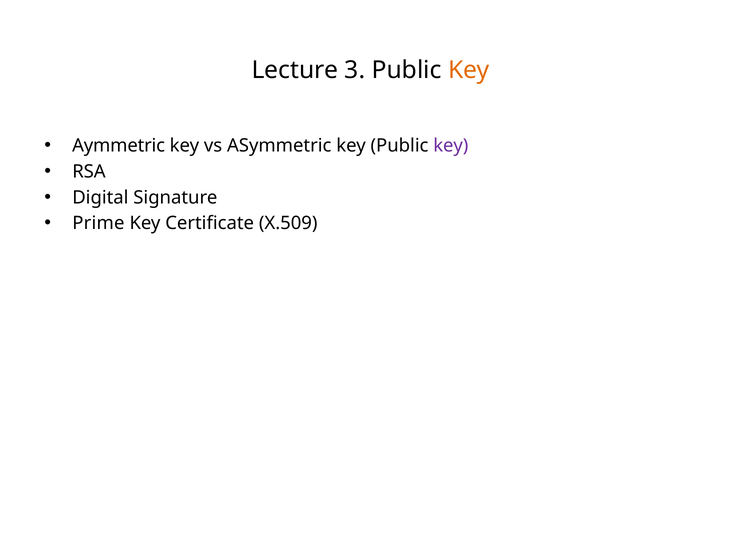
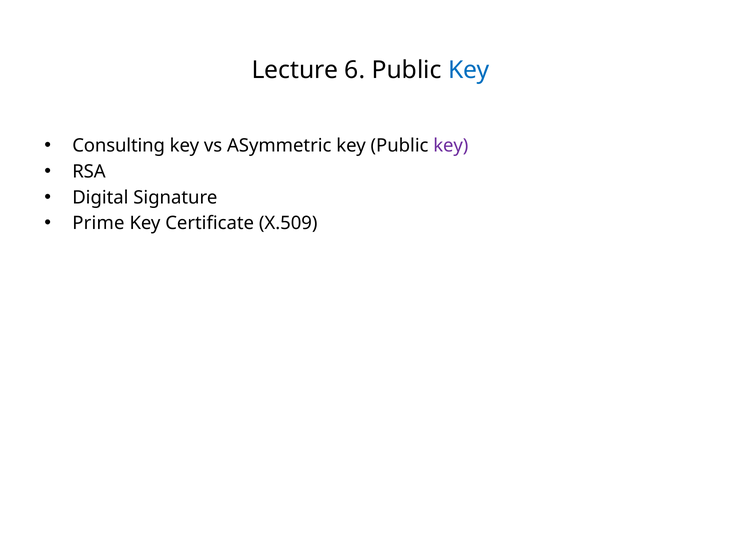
3: 3 -> 6
Key at (469, 70) colour: orange -> blue
Aymmetric: Aymmetric -> Consulting
